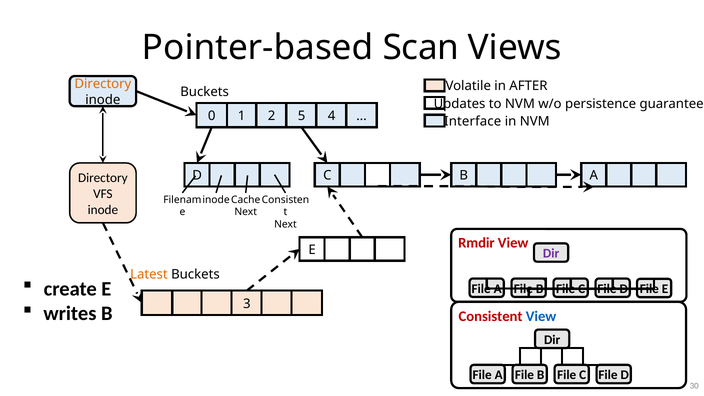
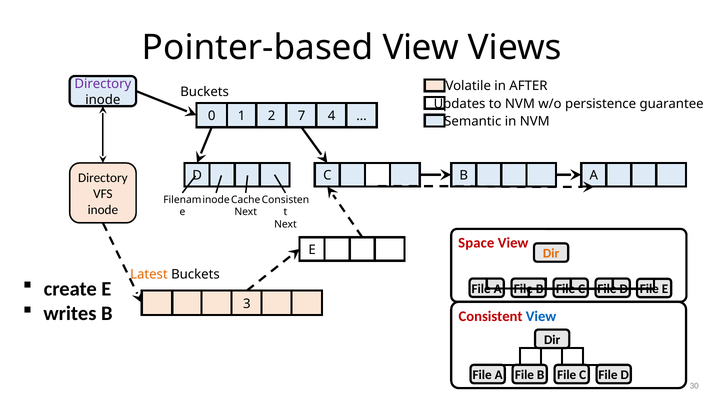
Pointer-based Scan: Scan -> View
Directory at (103, 84) colour: orange -> purple
5: 5 -> 7
Interface: Interface -> Semantic
Rmdir: Rmdir -> Space
Dir at (551, 253) colour: purple -> orange
